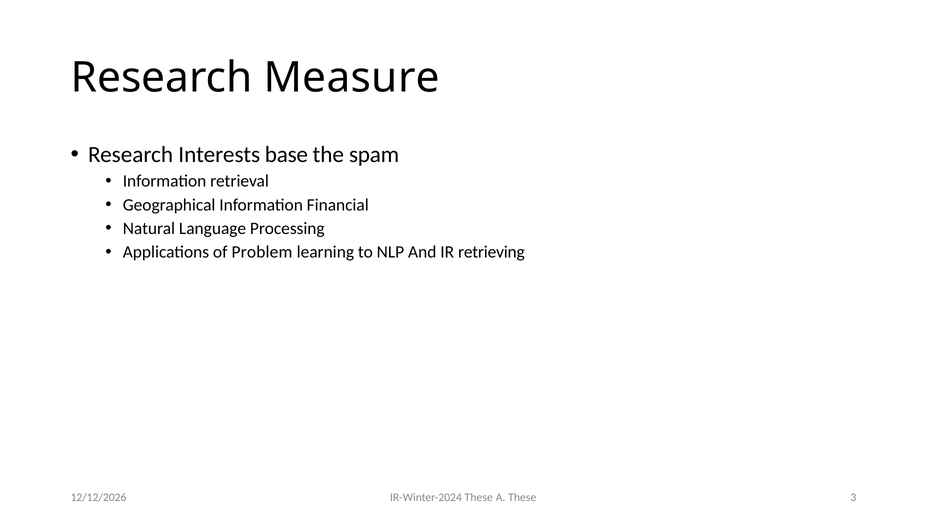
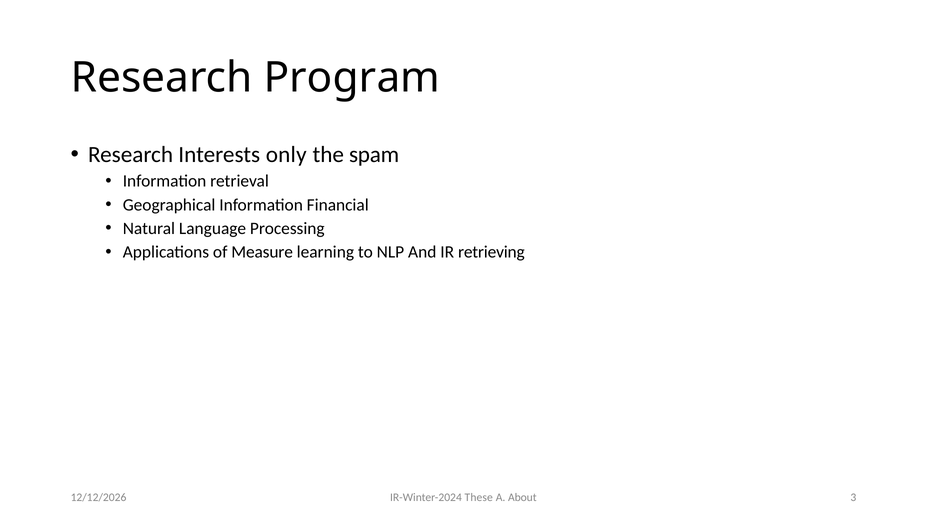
Measure: Measure -> Program
base: base -> only
Problem: Problem -> Measure
A These: These -> About
